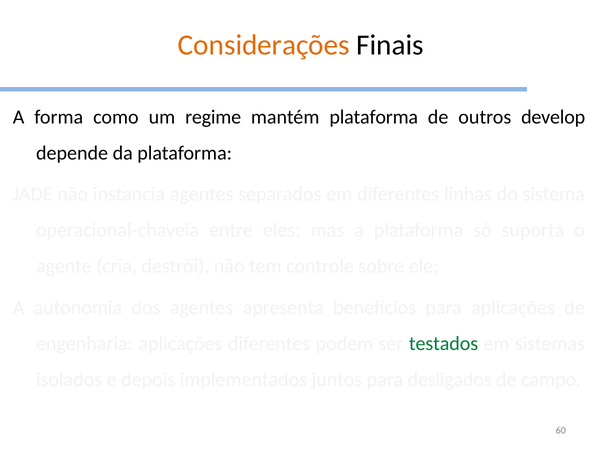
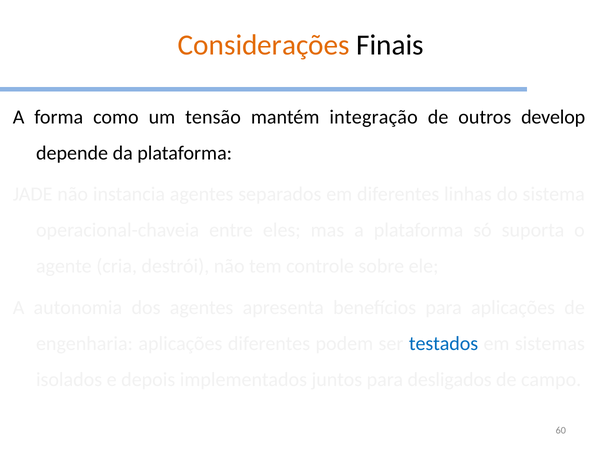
regime: regime -> tensão
mantém plataforma: plataforma -> integração
testados colour: green -> blue
